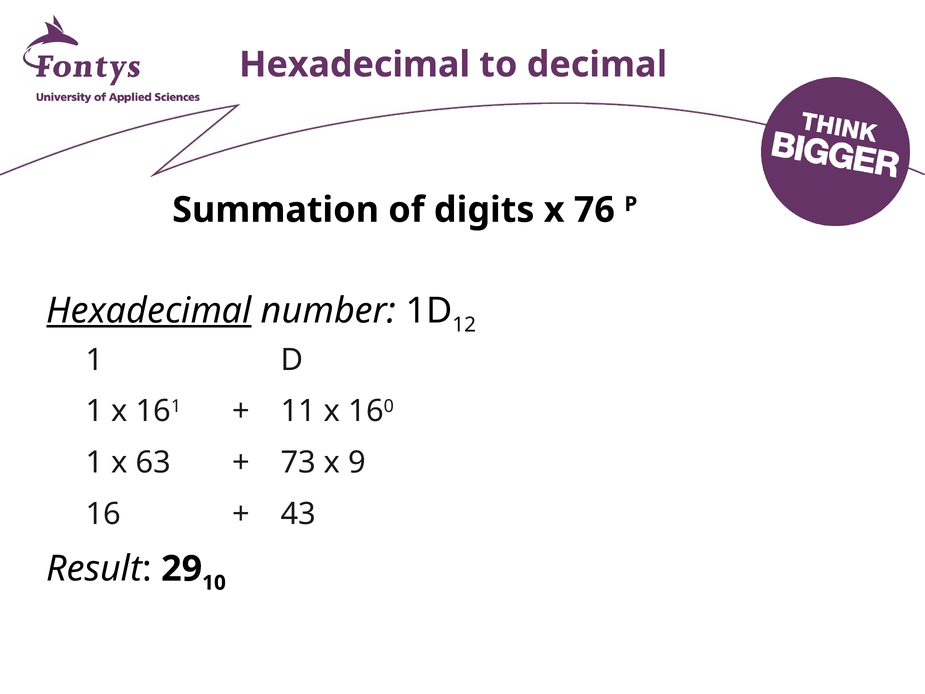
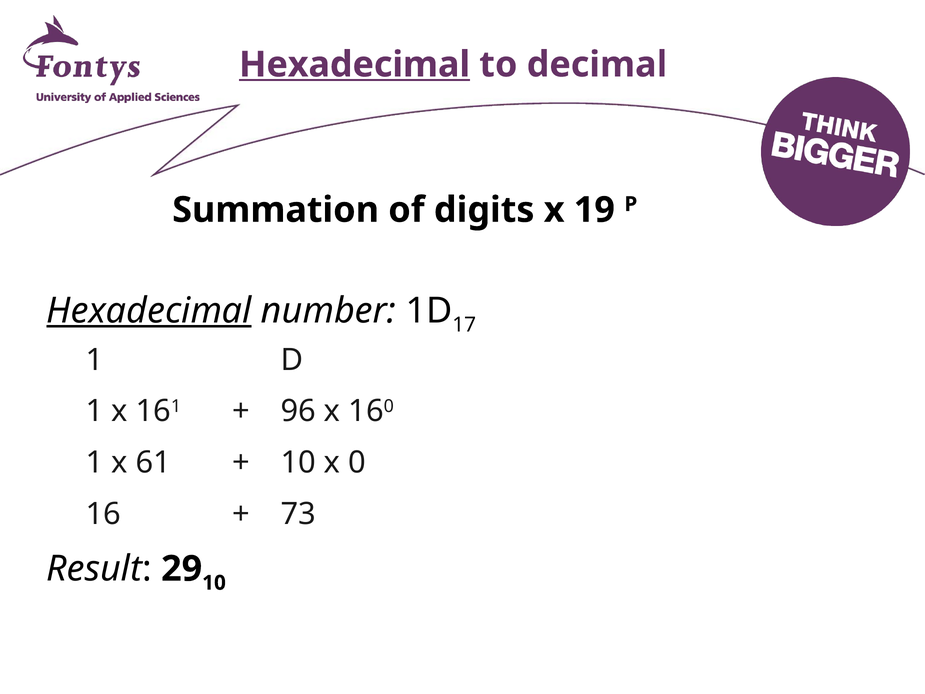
Hexadecimal at (355, 65) underline: none -> present
76: 76 -> 19
12: 12 -> 17
11: 11 -> 96
63: 63 -> 61
73 at (298, 463): 73 -> 10
9: 9 -> 0
43: 43 -> 73
